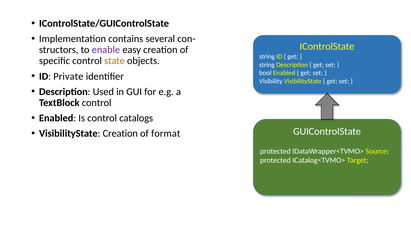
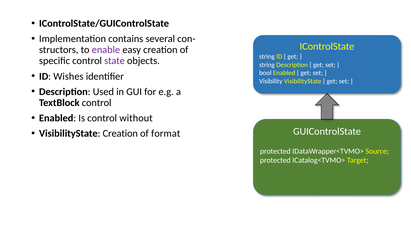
state colour: orange -> purple
Private: Private -> Wishes
catalogs: catalogs -> without
